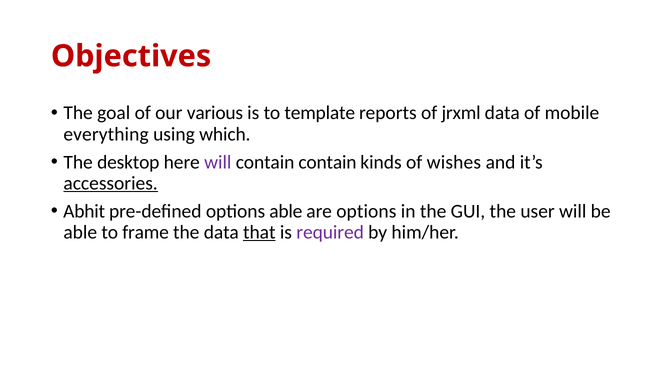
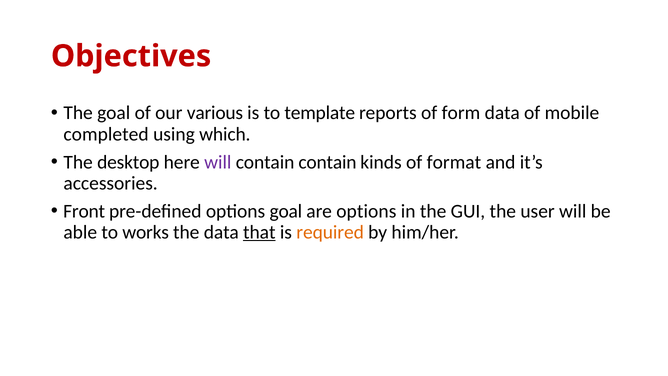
jrxml: jrxml -> form
everything: everything -> completed
wishes: wishes -> format
accessories underline: present -> none
Abhit: Abhit -> Front
options able: able -> goal
frame: frame -> works
required colour: purple -> orange
